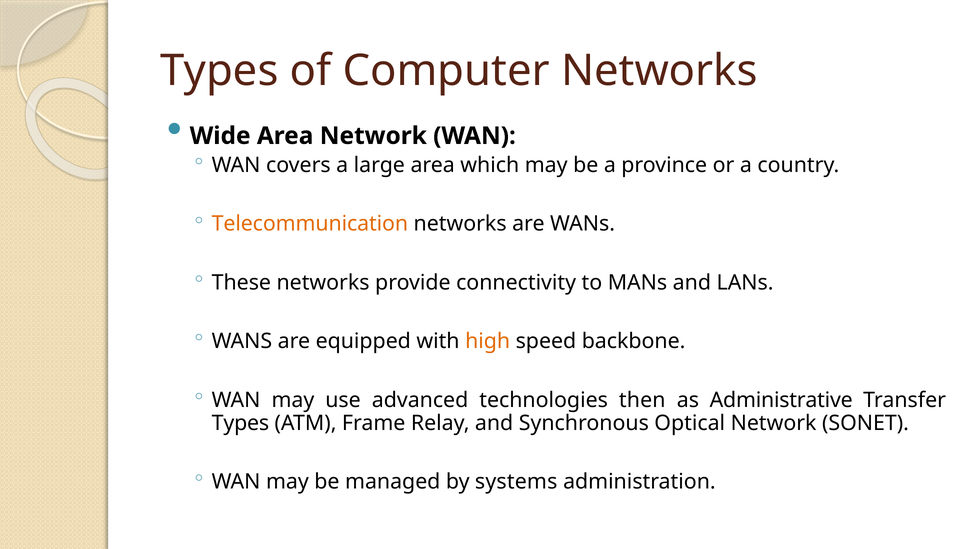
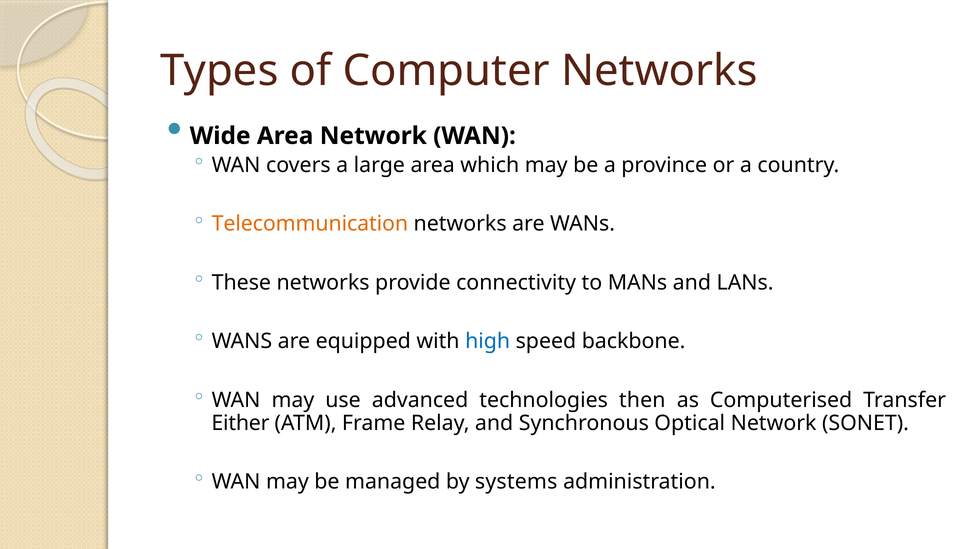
high colour: orange -> blue
Administrative: Administrative -> Computerised
Types at (240, 423): Types -> Either
